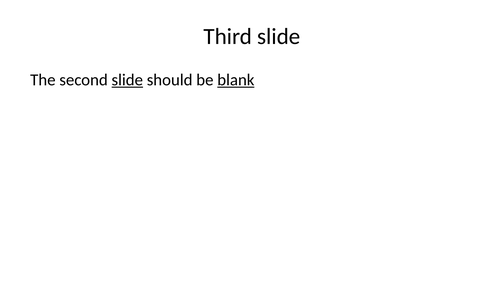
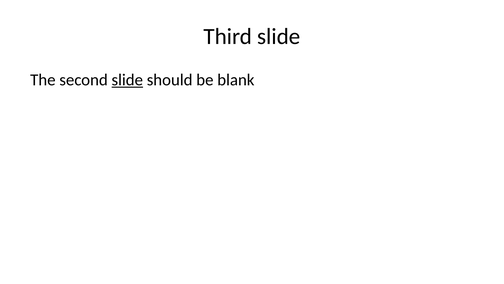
blank underline: present -> none
